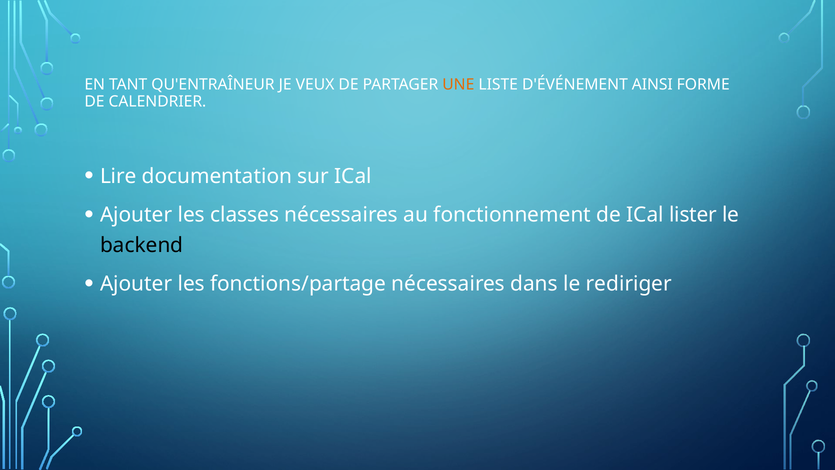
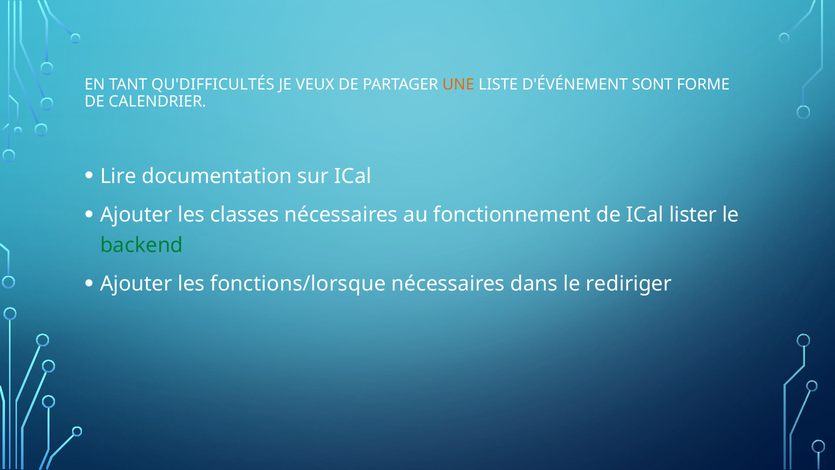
QU'ENTRAÎNEUR: QU'ENTRAÎNEUR -> QU'DIFFICULTÉS
AINSI: AINSI -> SONT
backend colour: black -> green
fonctions/partage: fonctions/partage -> fonctions/lorsque
